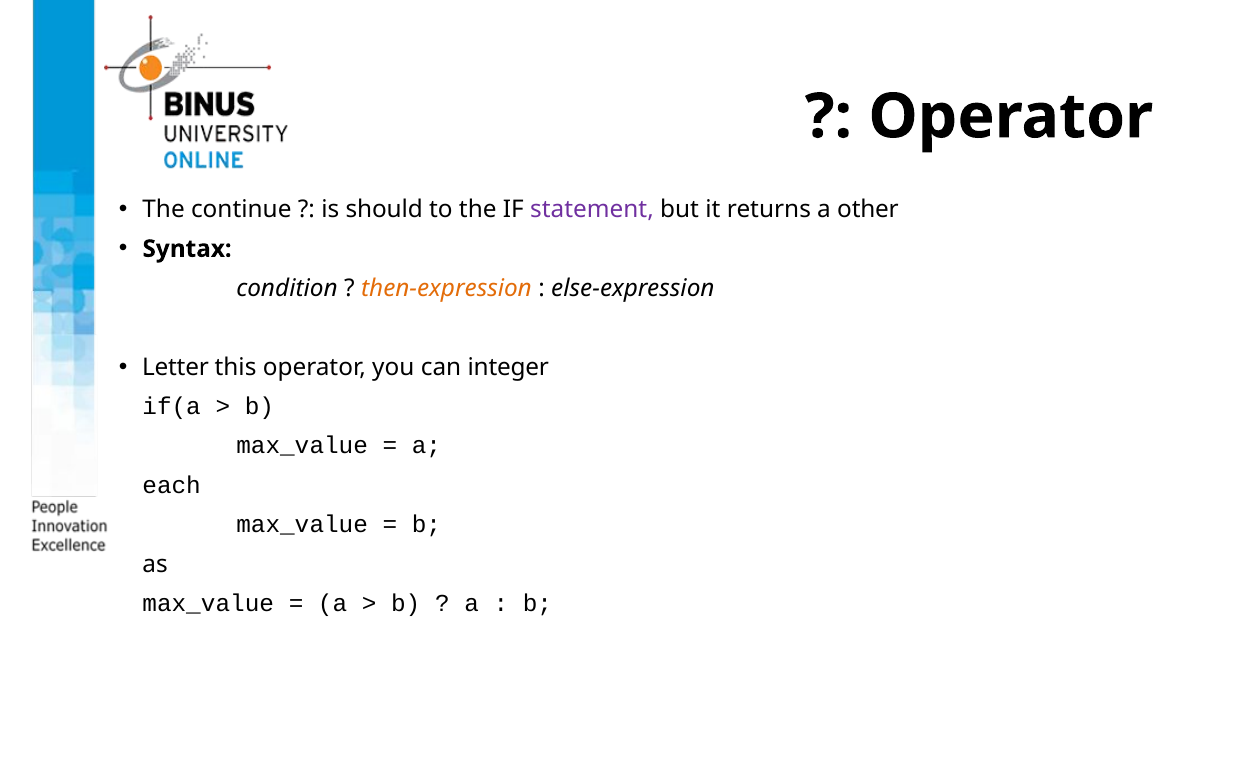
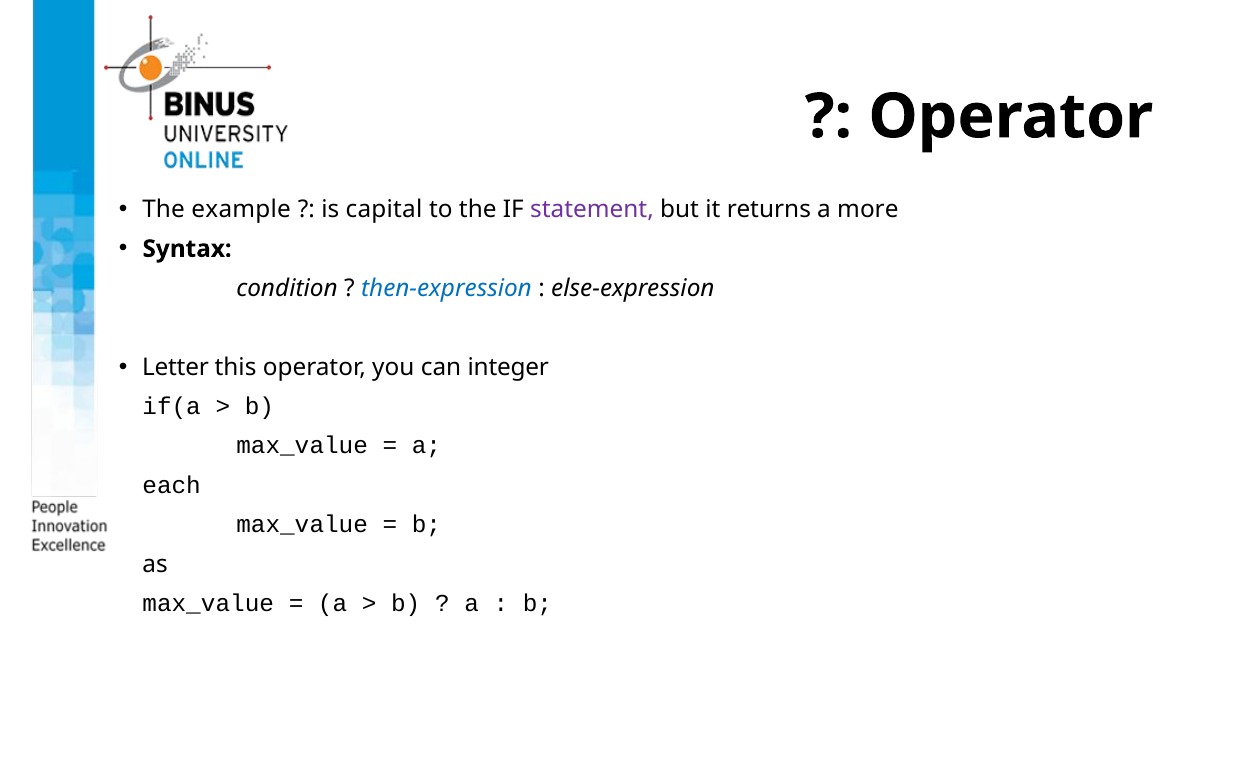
continue: continue -> example
should: should -> capital
other: other -> more
then-expression colour: orange -> blue
